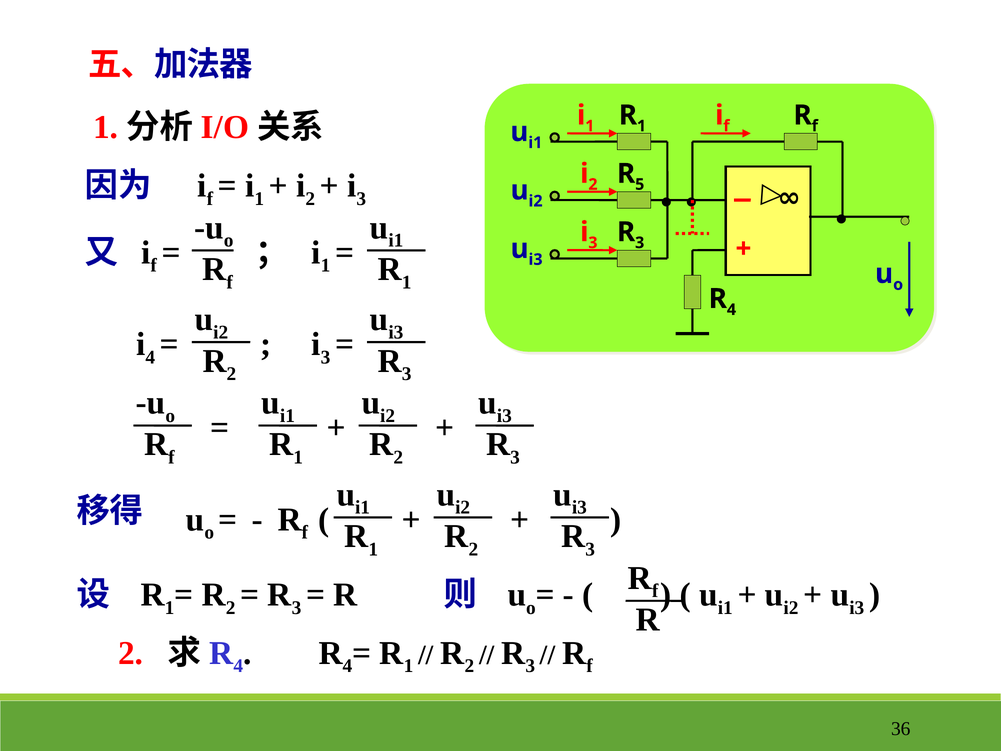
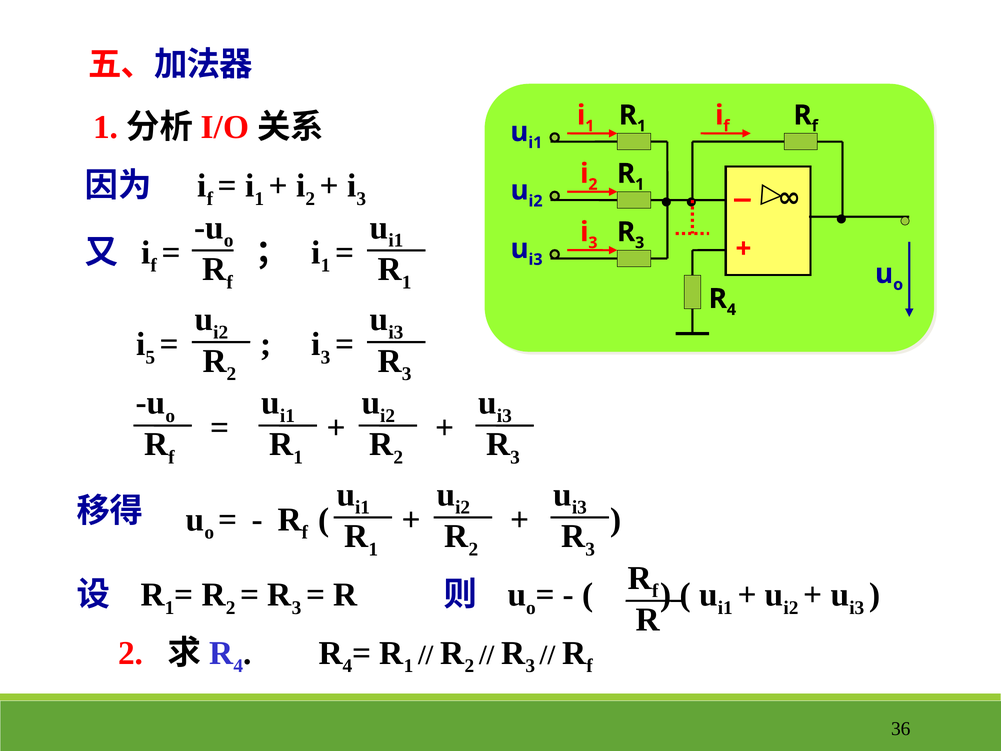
5 at (640, 184): 5 -> 1
4 at (150, 357): 4 -> 5
